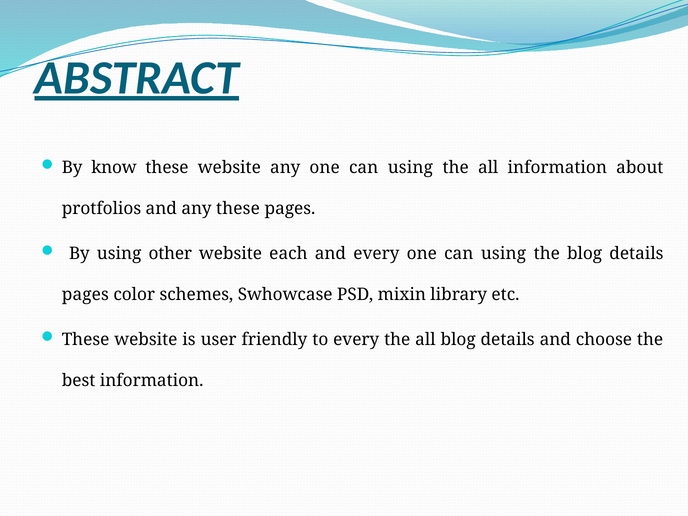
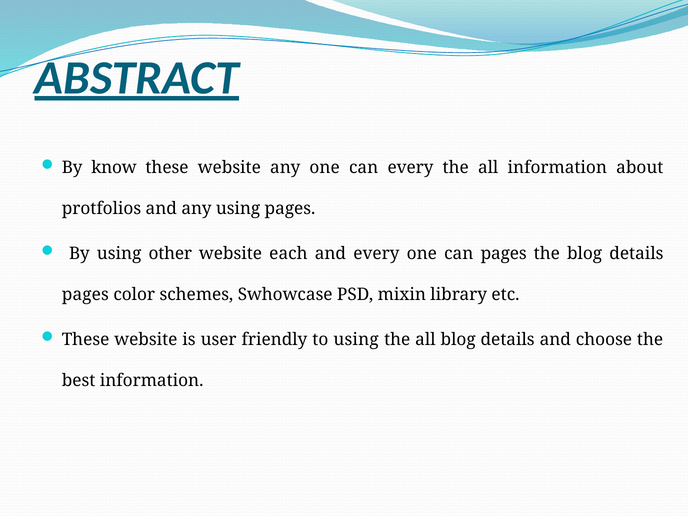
any one can using: using -> every
any these: these -> using
every one can using: using -> pages
to every: every -> using
